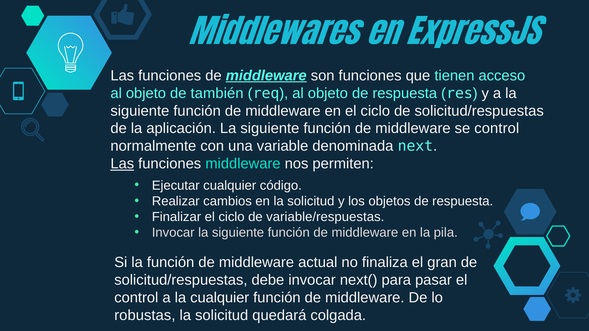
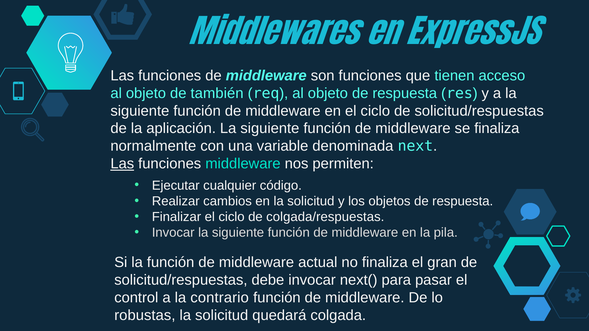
middleware at (266, 76) underline: present -> none
se control: control -> finaliza
variable/respuestas: variable/respuestas -> colgada/respuestas
la cualquier: cualquier -> contrario
